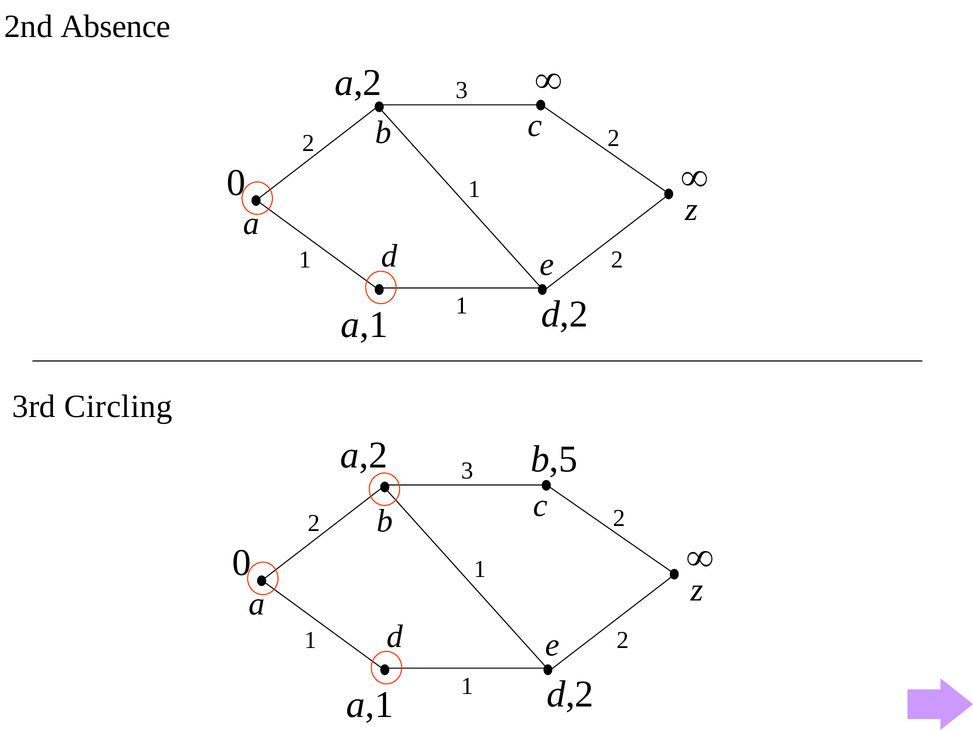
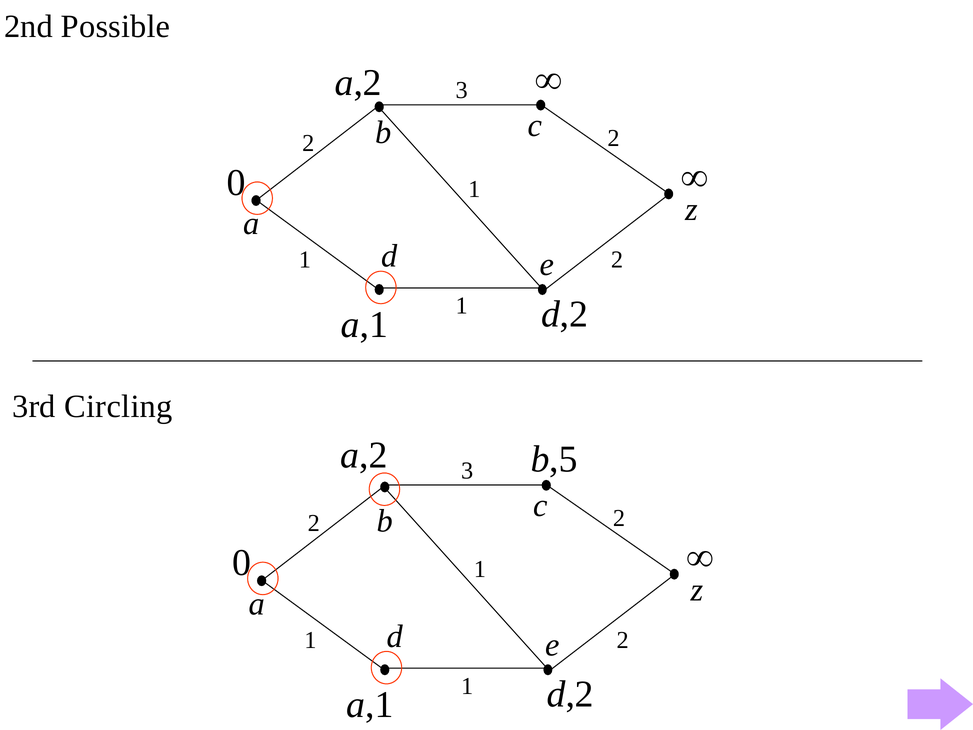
Absence: Absence -> Possible
